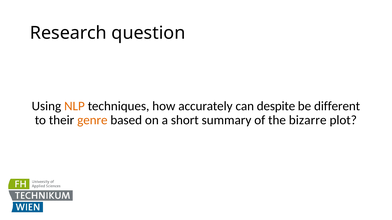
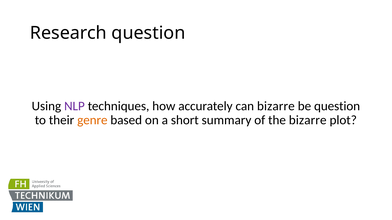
NLP colour: orange -> purple
can despite: despite -> bizarre
be different: different -> question
